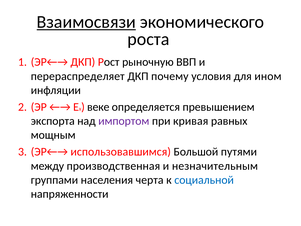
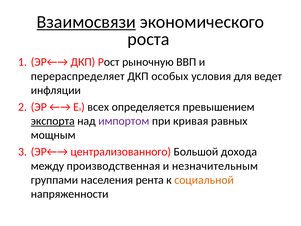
почему: почему -> особых
ином: ином -> ведет
веке: веке -> всех
экспорта underline: none -> present
использовавшимся: использовавшимся -> централизованного
путями: путями -> дохода
черта: черта -> рента
социальной colour: blue -> orange
